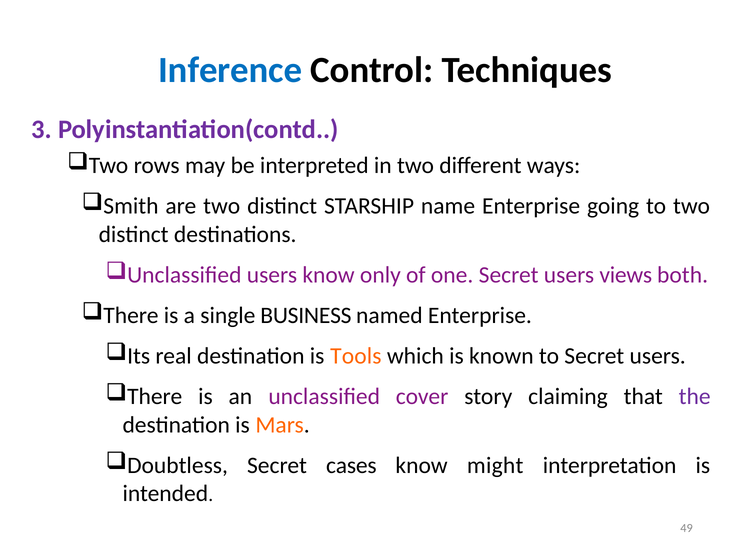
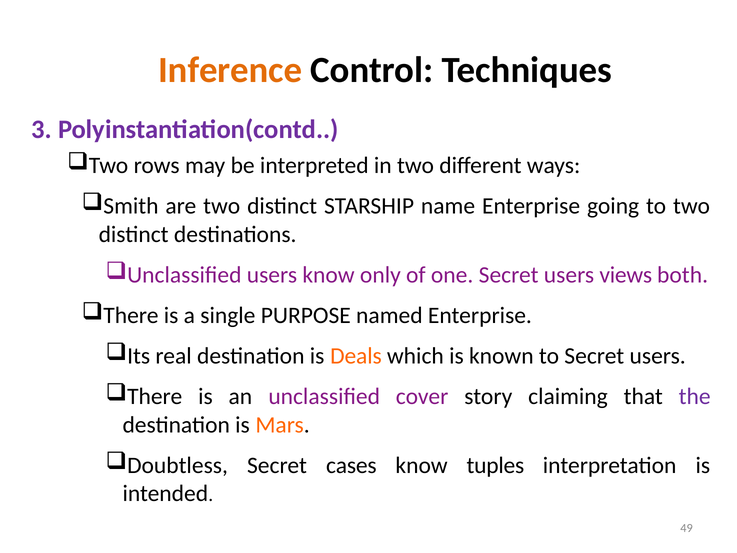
Inference colour: blue -> orange
BUSINESS: BUSINESS -> PURPOSE
Tools: Tools -> Deals
might: might -> tuples
